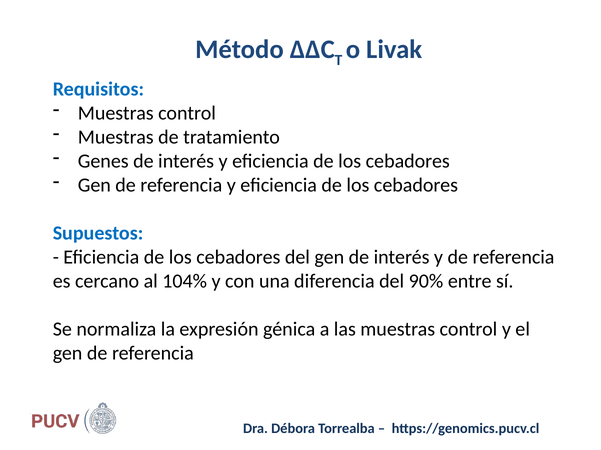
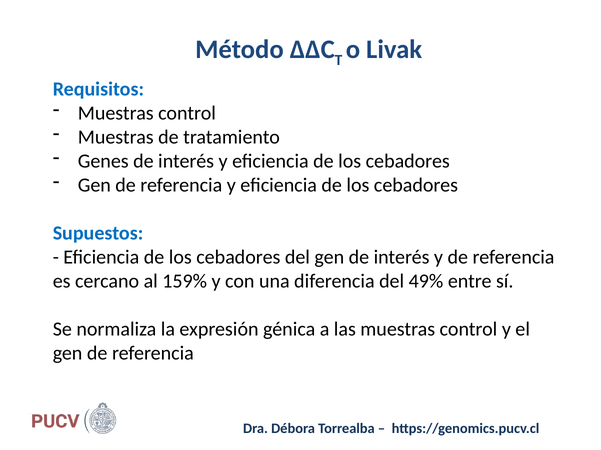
104%: 104% -> 159%
90%: 90% -> 49%
